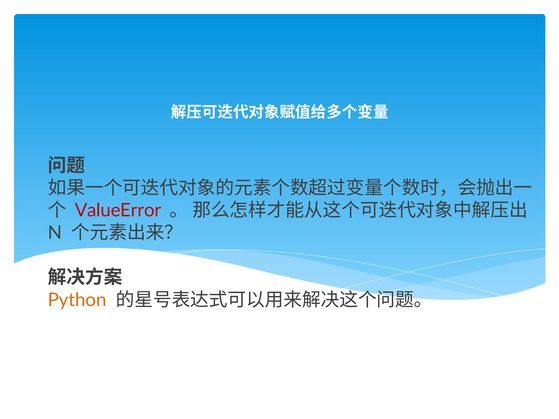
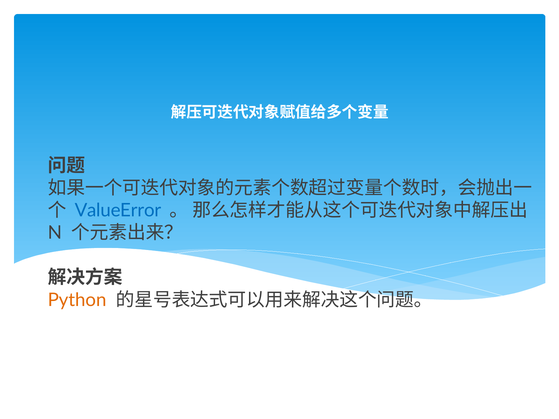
ValueError colour: red -> blue
